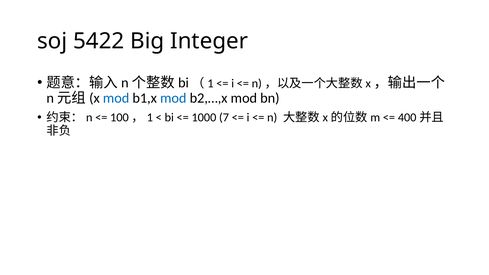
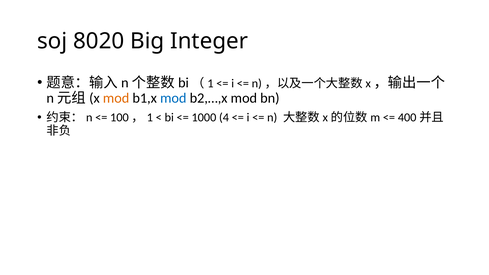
5422: 5422 -> 8020
mod at (116, 98) colour: blue -> orange
7: 7 -> 4
